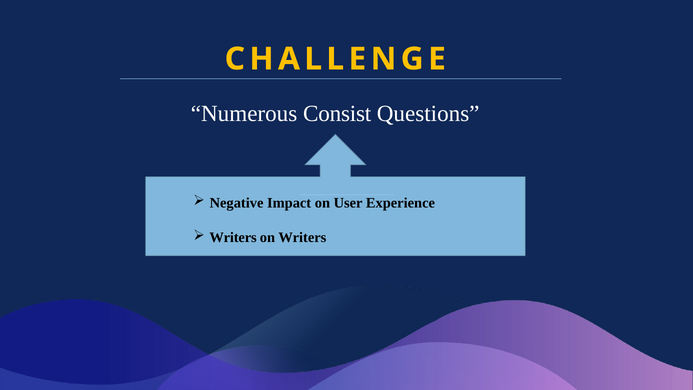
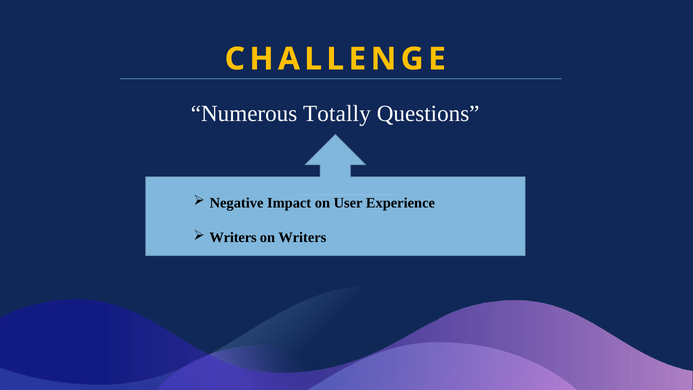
Consist: Consist -> Totally
